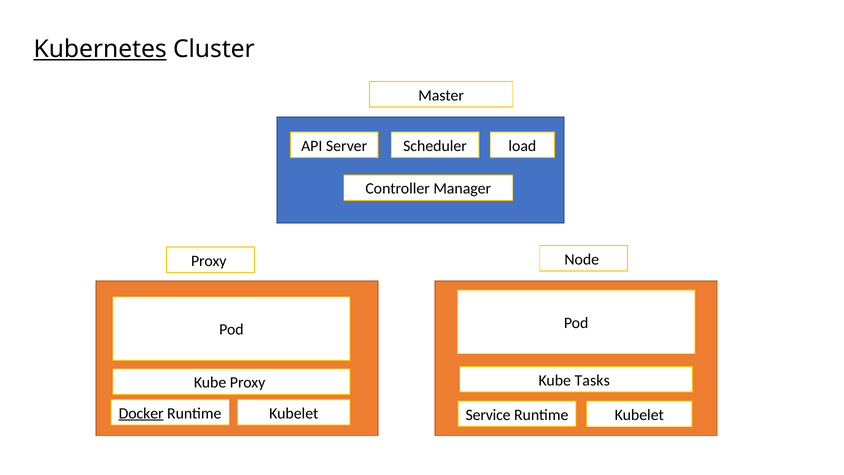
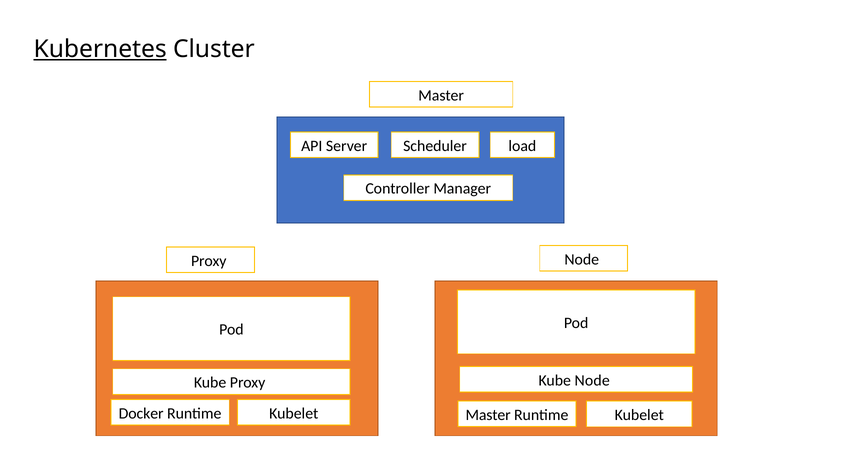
Kube Tasks: Tasks -> Node
Docker underline: present -> none
Service at (488, 415): Service -> Master
